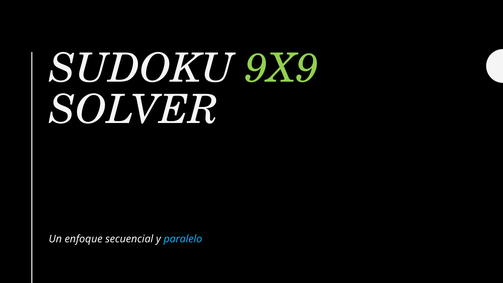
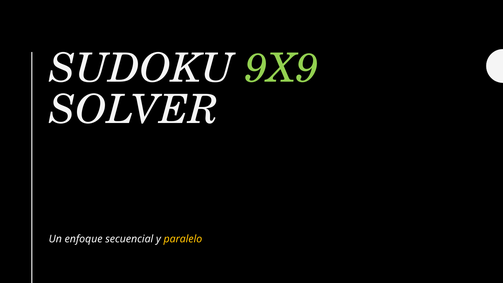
paralelo colour: light blue -> yellow
